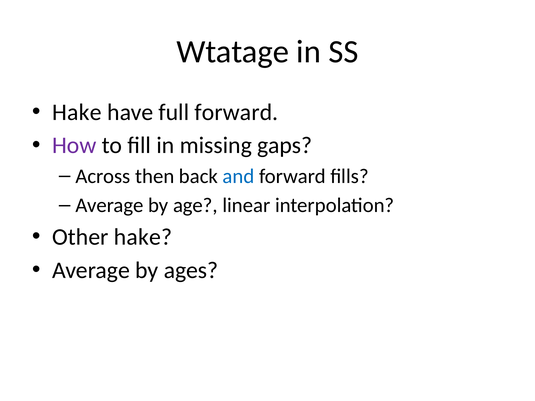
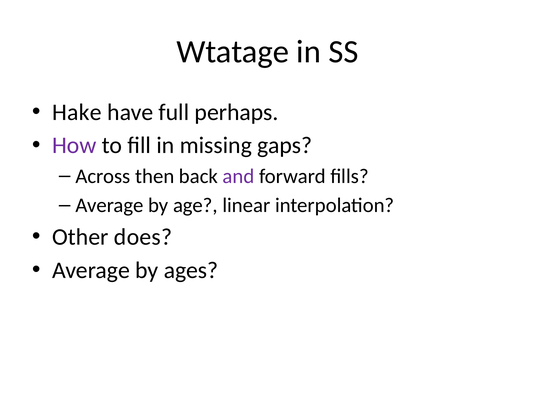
full forward: forward -> perhaps
and colour: blue -> purple
Other hake: hake -> does
